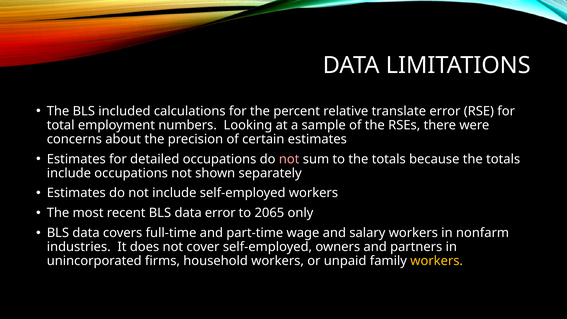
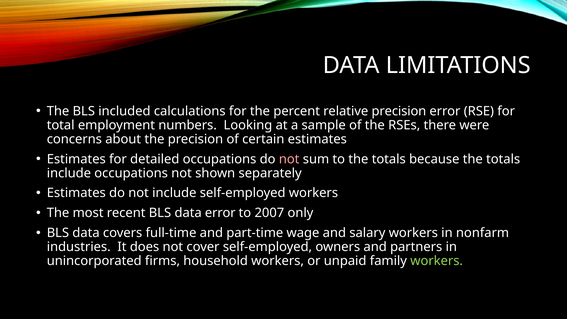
relative translate: translate -> precision
2065: 2065 -> 2007
workers at (437, 261) colour: yellow -> light green
